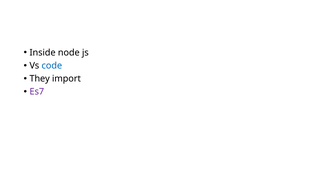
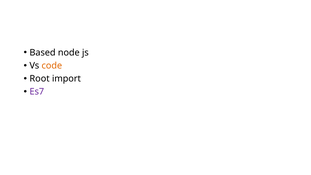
Inside: Inside -> Based
code colour: blue -> orange
They: They -> Root
